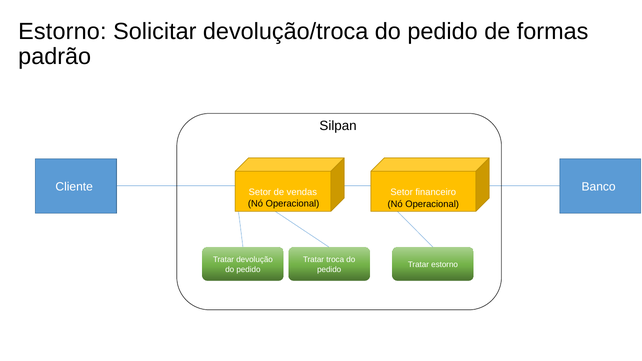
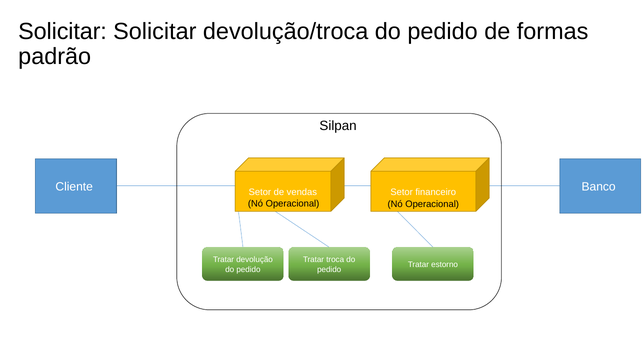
Estorno at (62, 31): Estorno -> Solicitar
